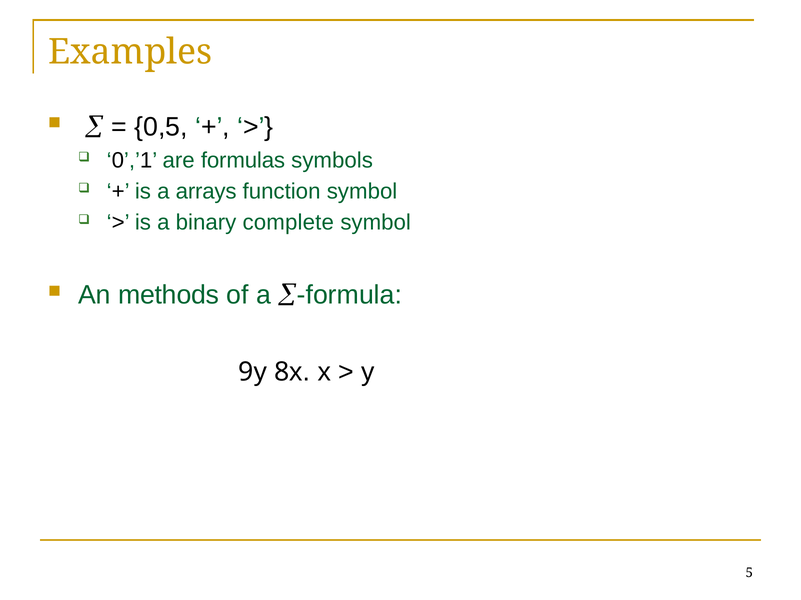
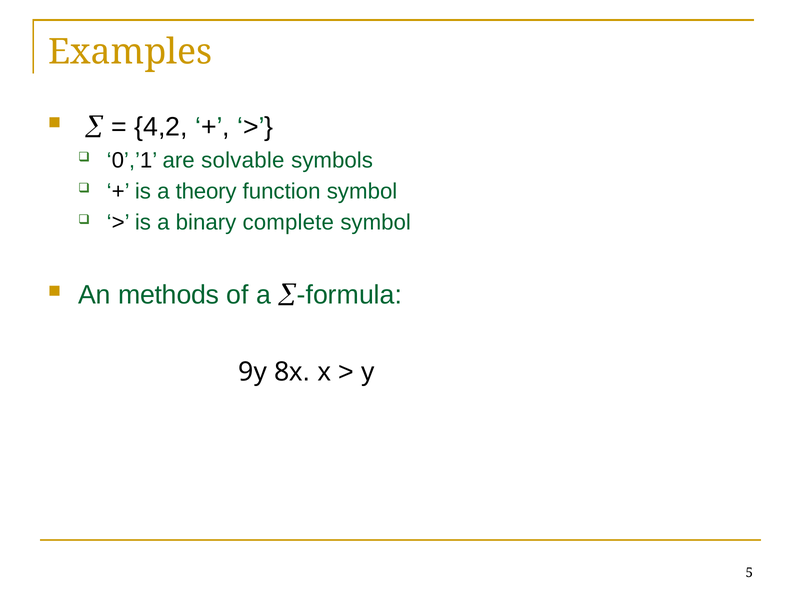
0,5: 0,5 -> 4,2
formulas: formulas -> solvable
arrays: arrays -> theory
